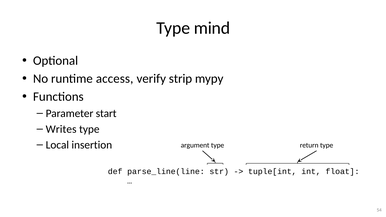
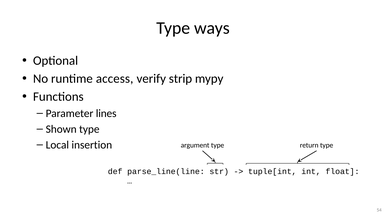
mind: mind -> ways
start: start -> lines
Writes: Writes -> Shown
